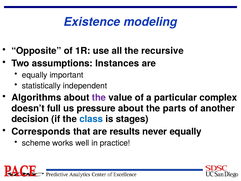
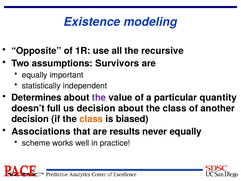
Instances: Instances -> Survivors
Algorithms: Algorithms -> Determines
complex: complex -> quantity
us pressure: pressure -> decision
about the parts: parts -> class
class at (91, 119) colour: blue -> orange
stages: stages -> biased
Corresponds: Corresponds -> Associations
